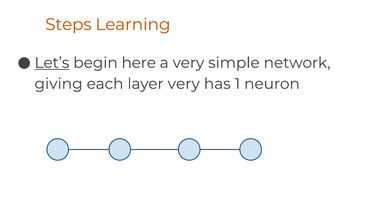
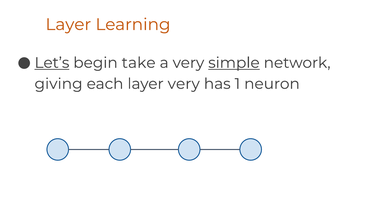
Steps at (68, 25): Steps -> Layer
here: here -> take
simple underline: none -> present
